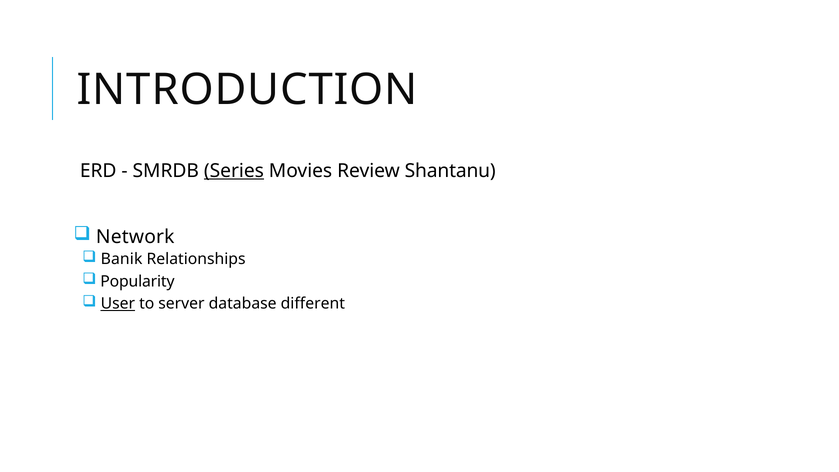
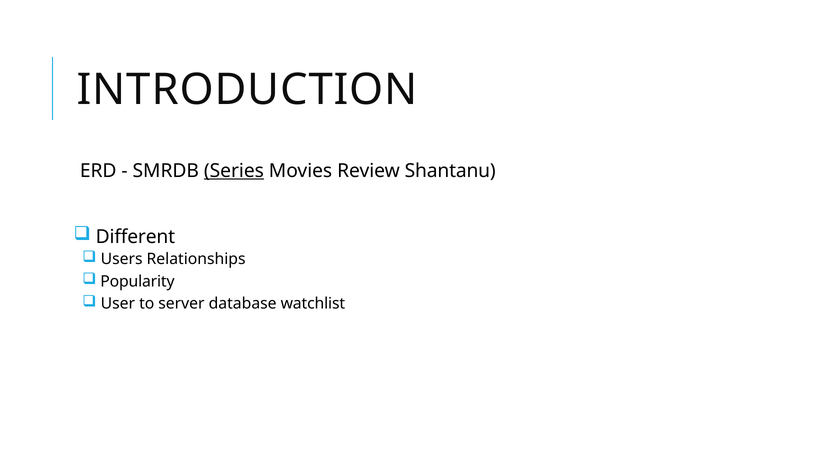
Network: Network -> Different
Banik: Banik -> Users
User underline: present -> none
different: different -> watchlist
